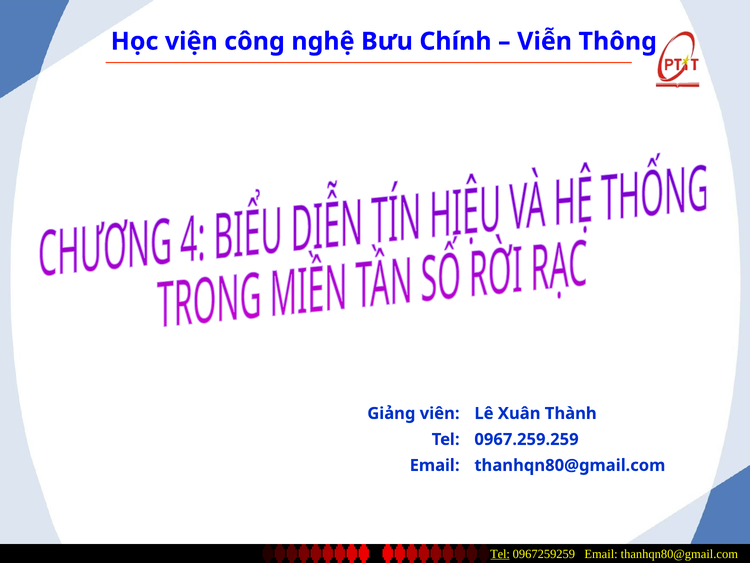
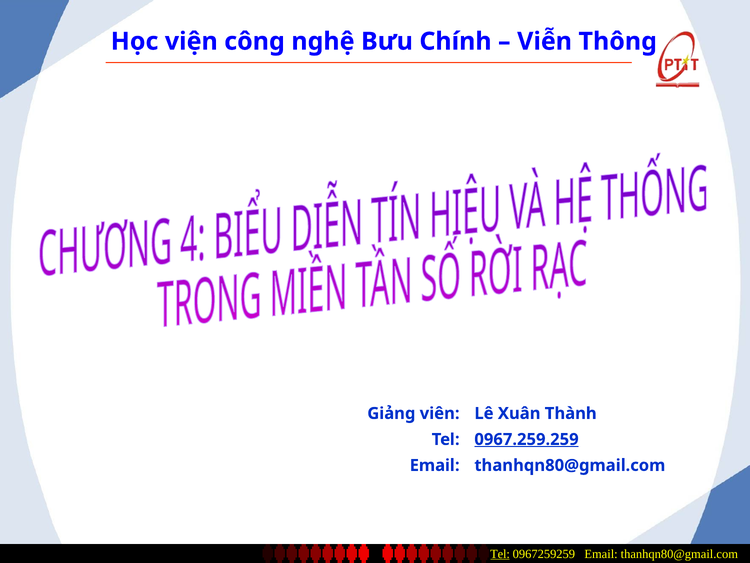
0967.259.259 underline: none -> present
